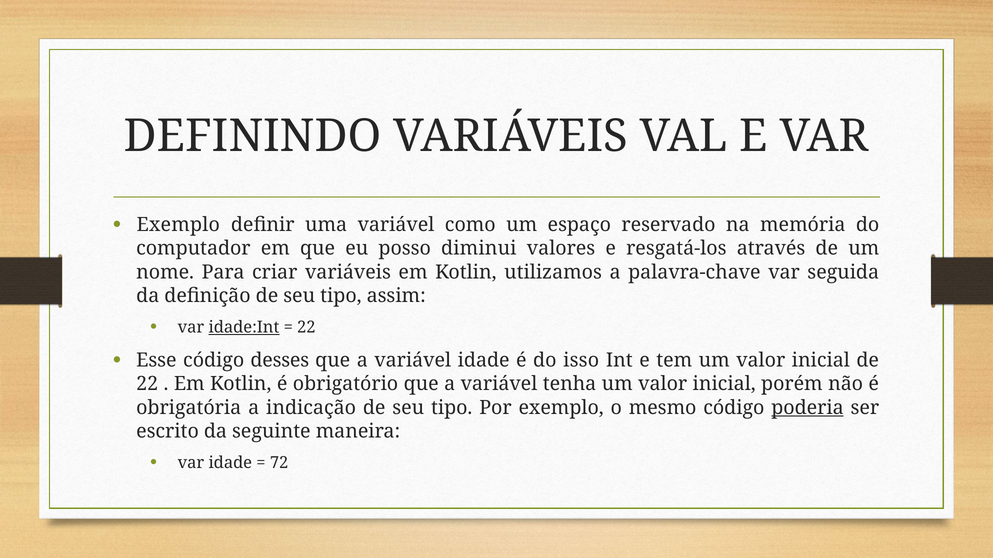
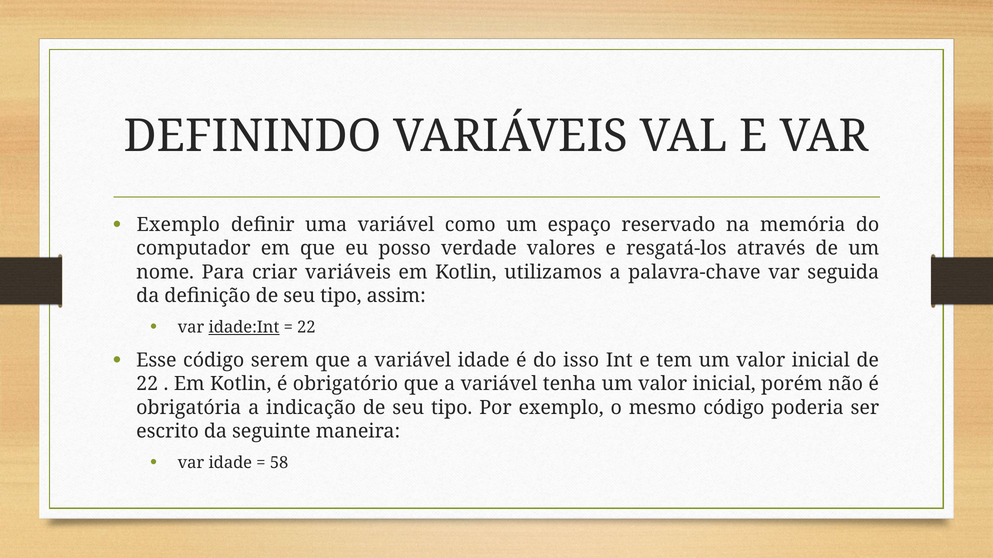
diminui: diminui -> verdade
desses: desses -> serem
poderia underline: present -> none
72: 72 -> 58
